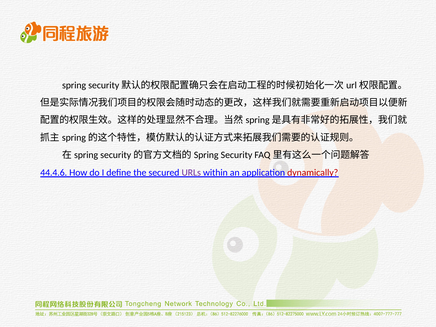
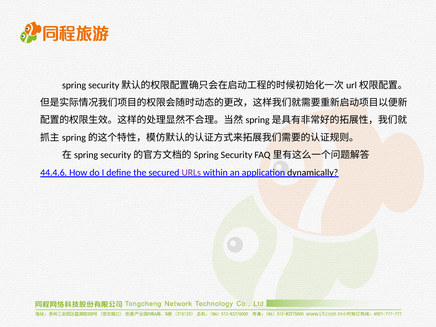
dynamically colour: red -> black
